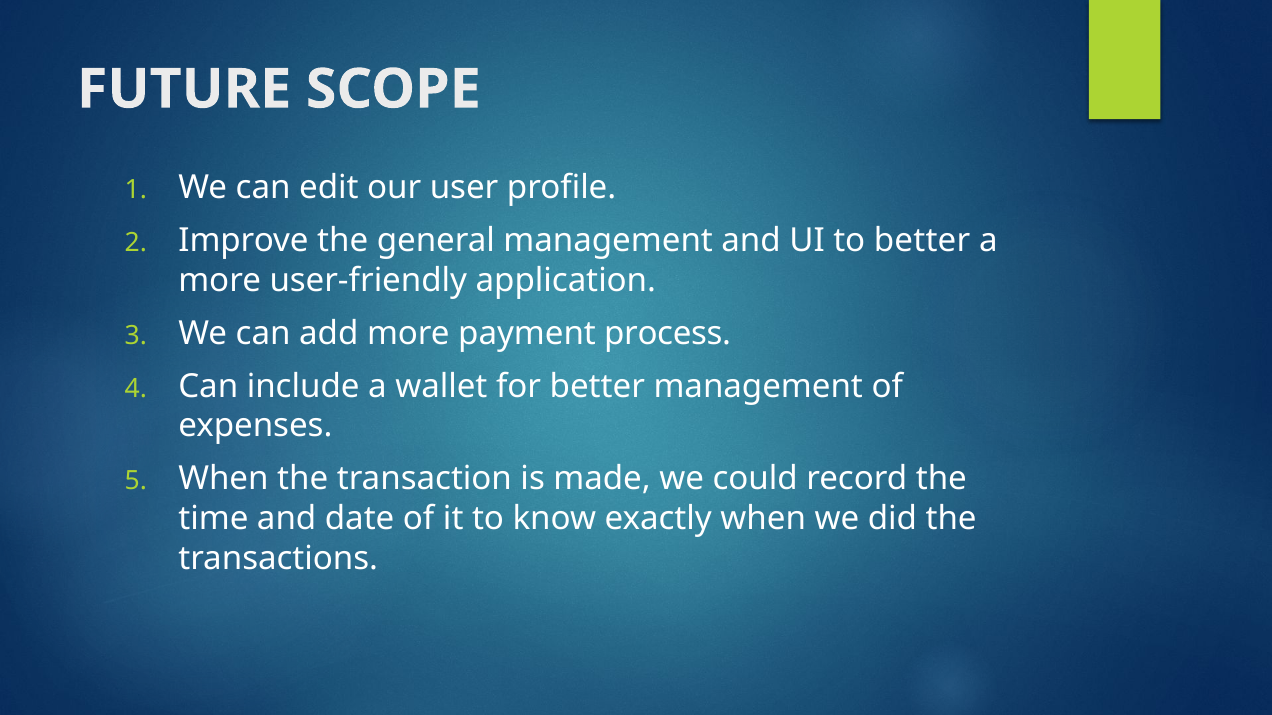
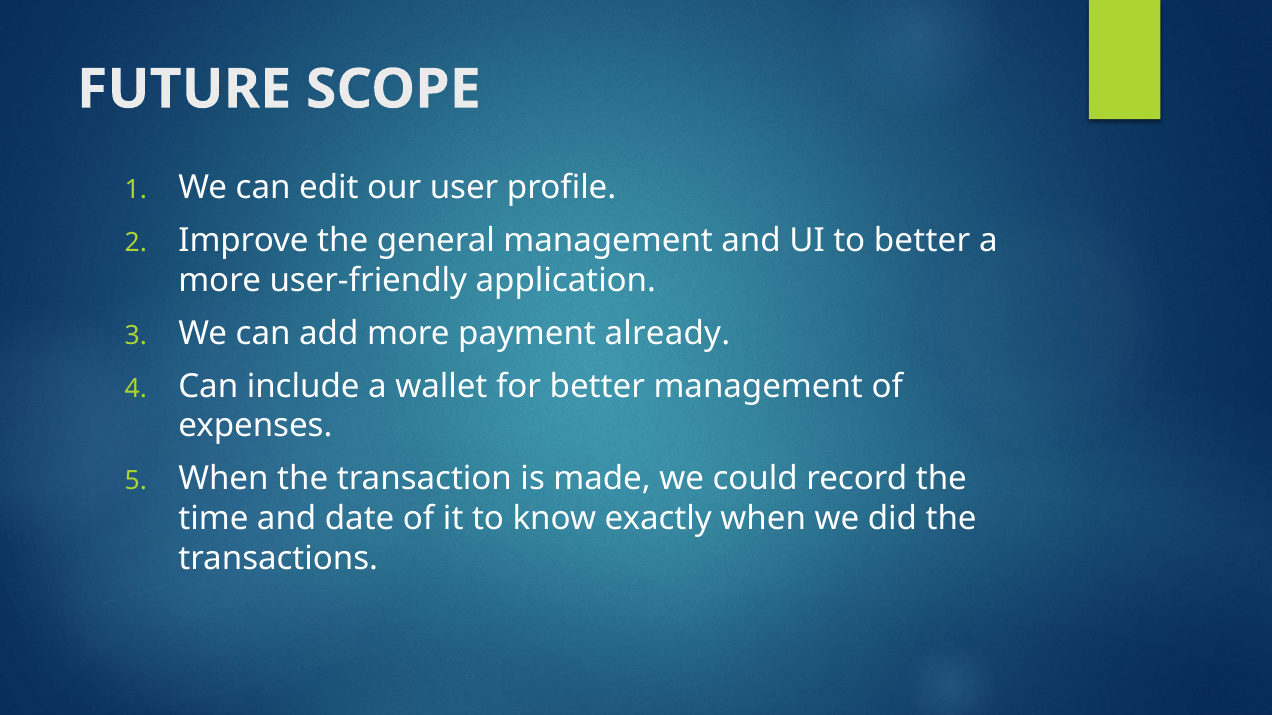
process: process -> already
